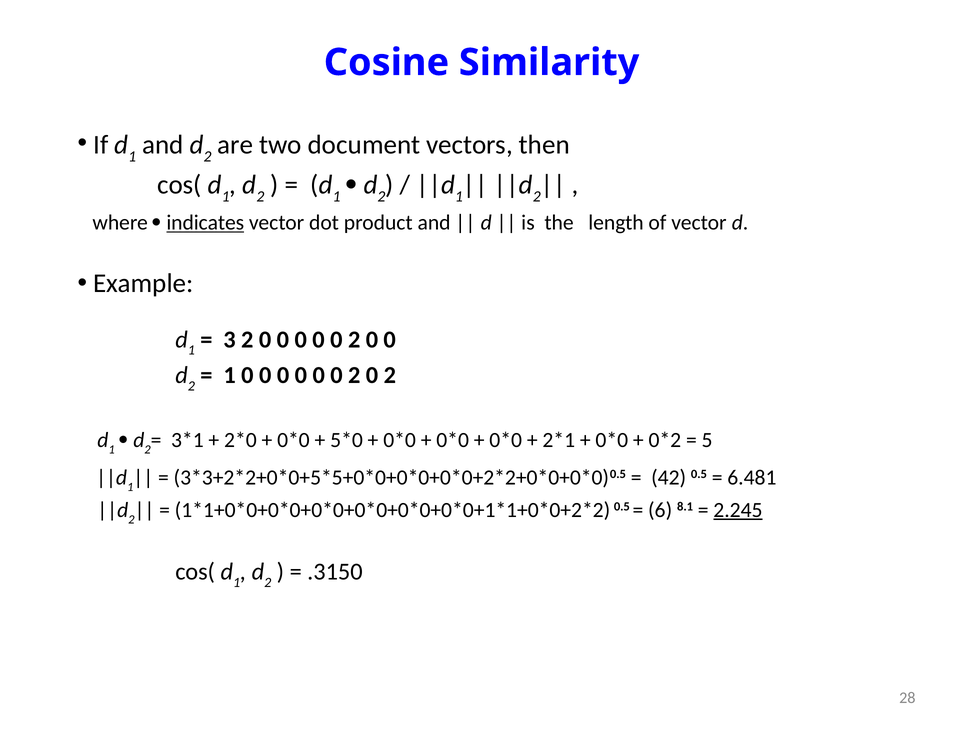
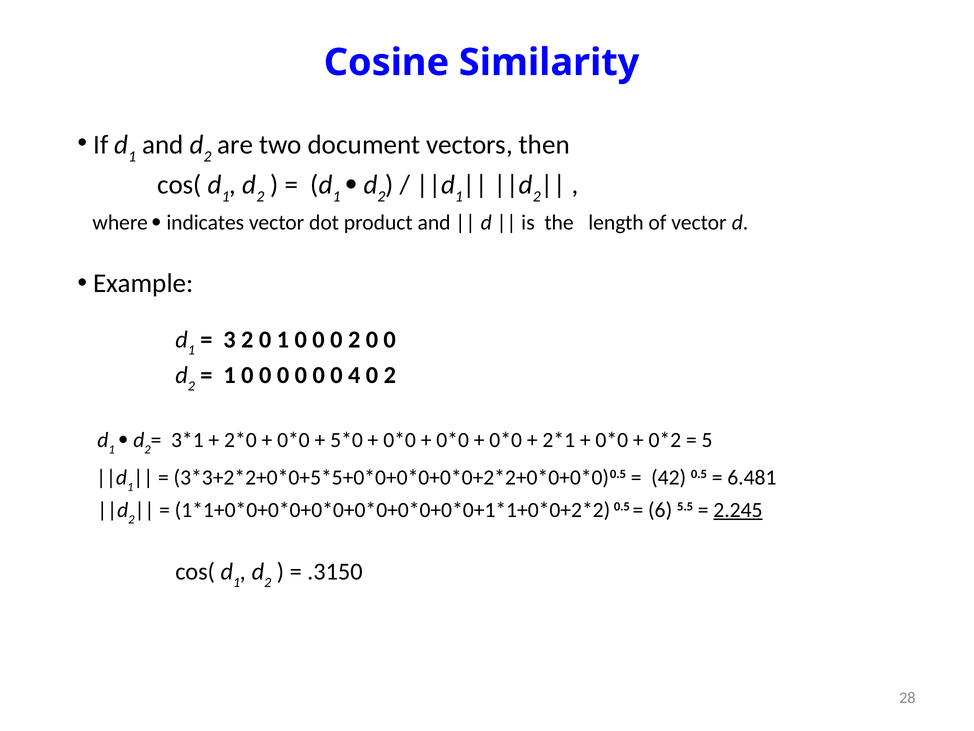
indicates underline: present -> none
3 2 0 0: 0 -> 1
2 at (354, 375): 2 -> 4
8.1: 8.1 -> 5.5
